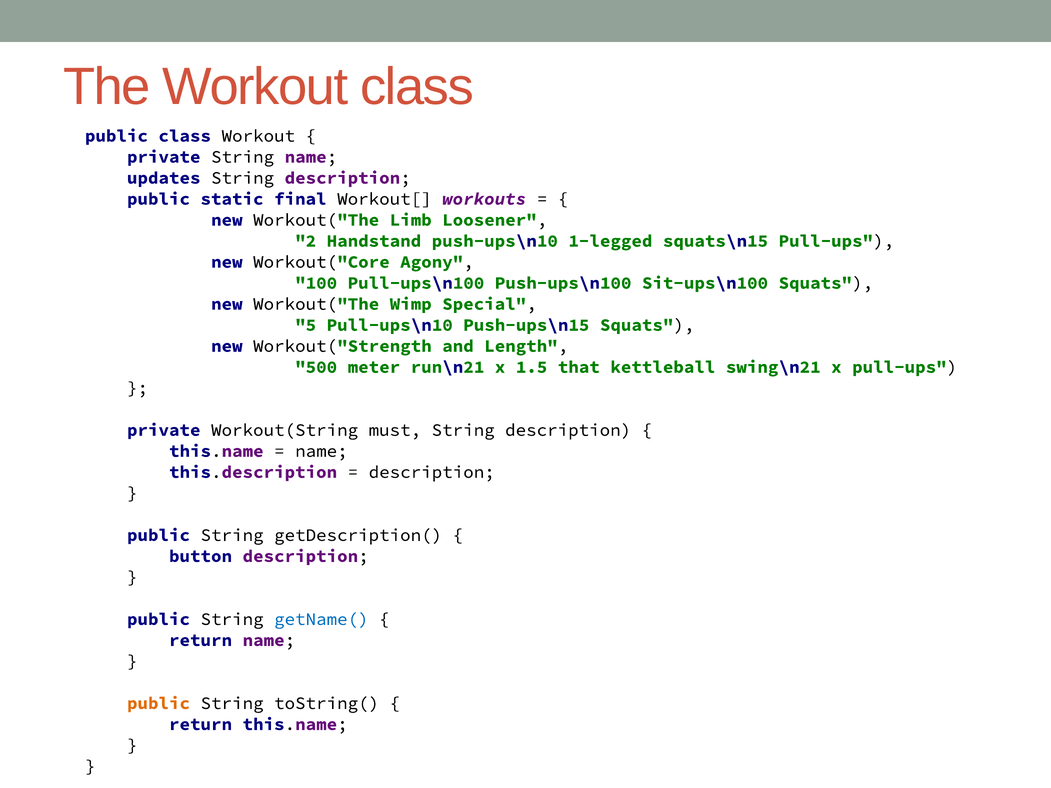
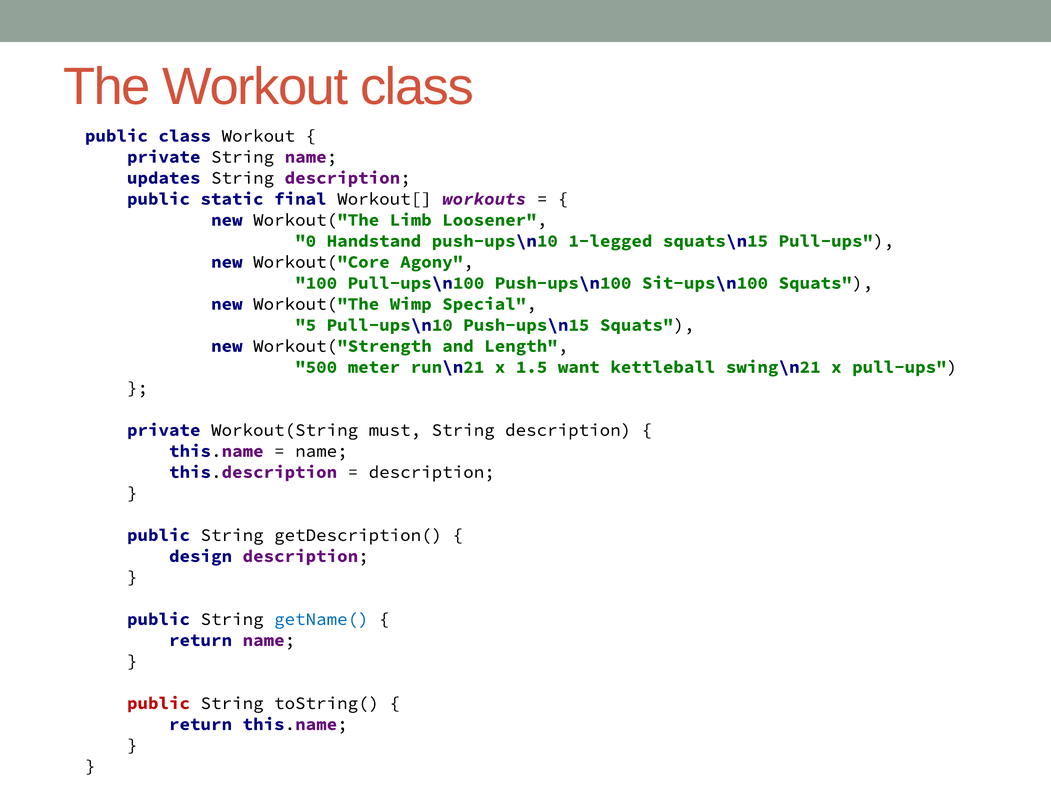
2: 2 -> 0
that: that -> want
button: button -> design
public at (158, 703) colour: orange -> red
